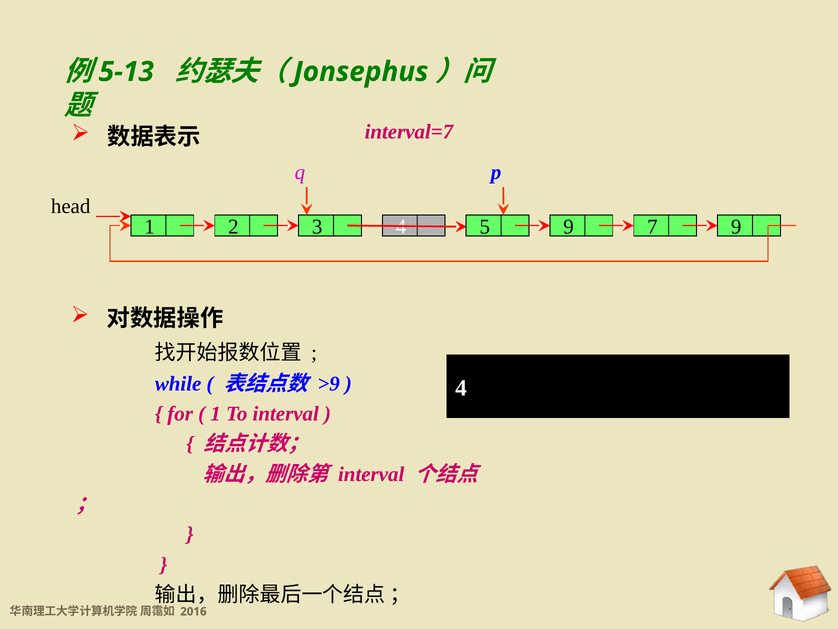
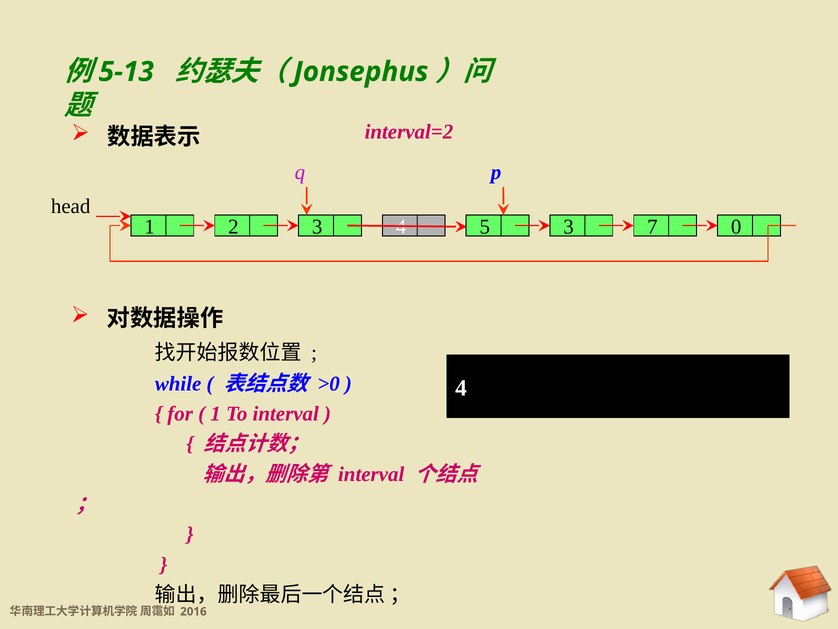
interval=7: interval=7 -> interval=2
5 9: 9 -> 3
7 9: 9 -> 0
>9: >9 -> >0
